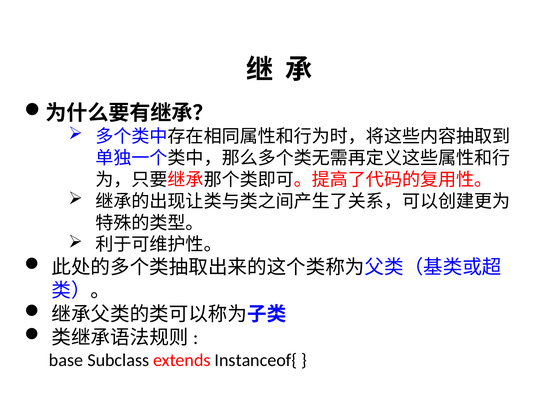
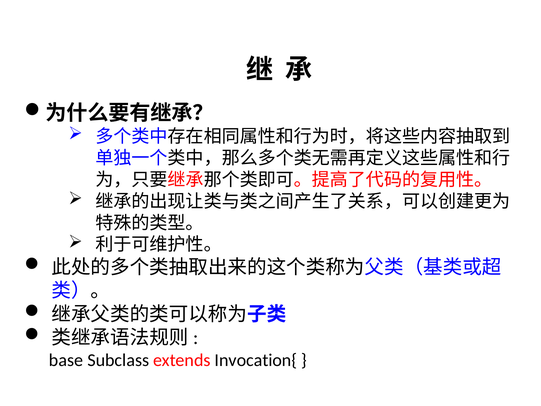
Instanceof{: Instanceof{ -> Invocation{
